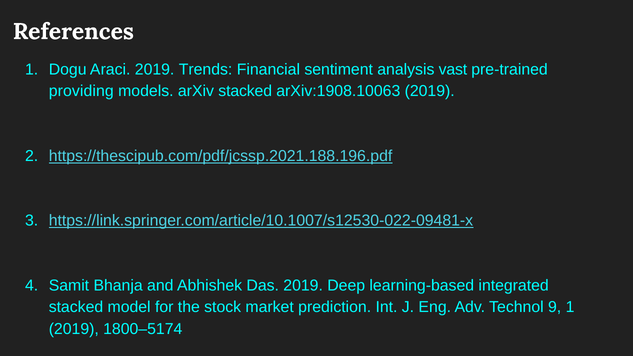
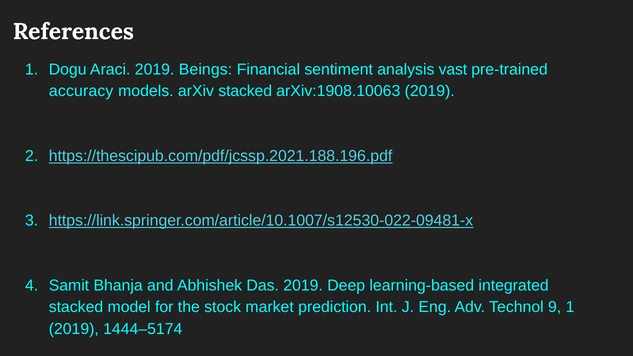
Trends: Trends -> Beings
providing: providing -> accuracy
1800–5174: 1800–5174 -> 1444–5174
